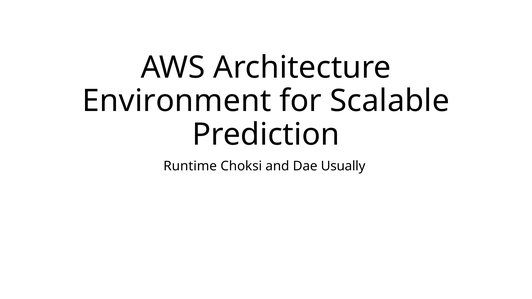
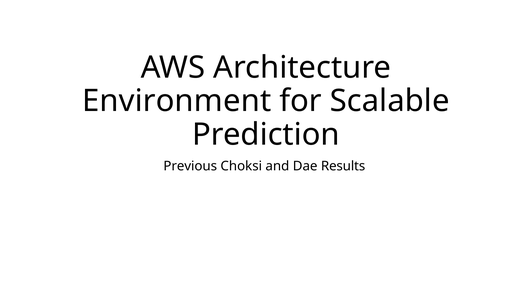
Runtime: Runtime -> Previous
Usually: Usually -> Results
